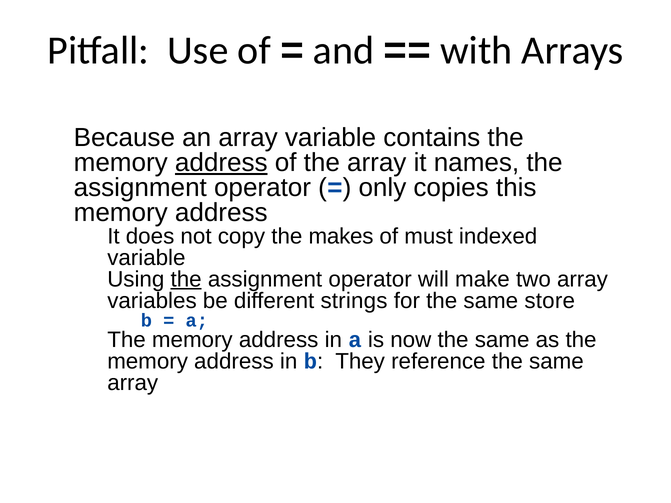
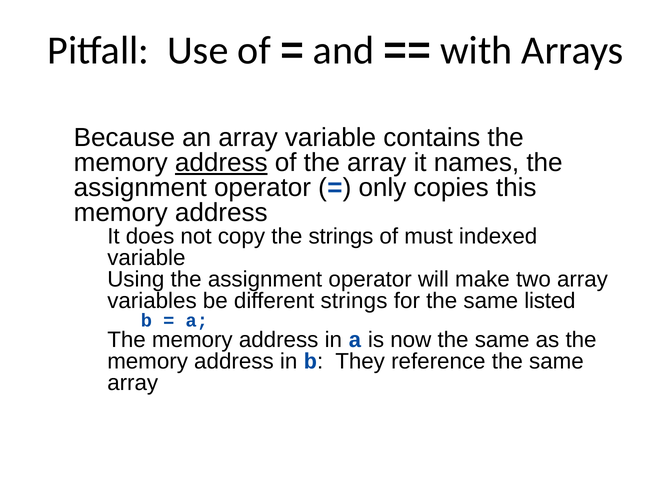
the makes: makes -> strings
the at (186, 279) underline: present -> none
store: store -> listed
